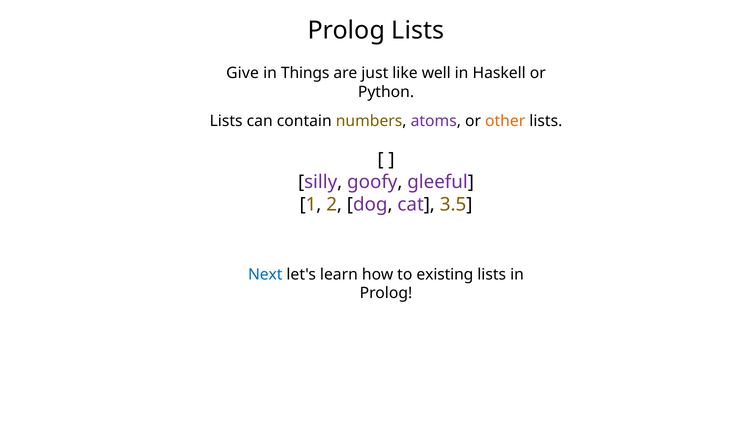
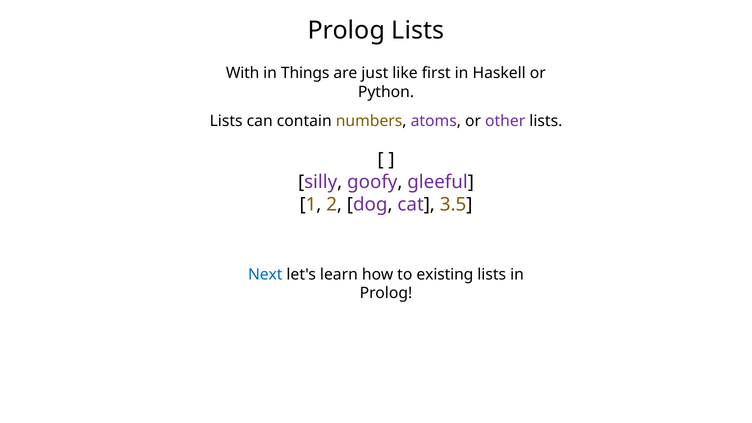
Give: Give -> With
well: well -> first
other colour: orange -> purple
